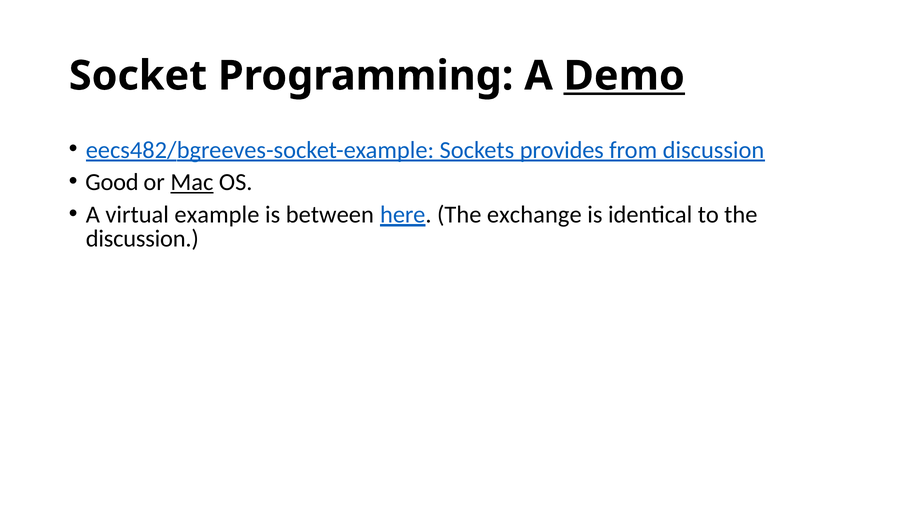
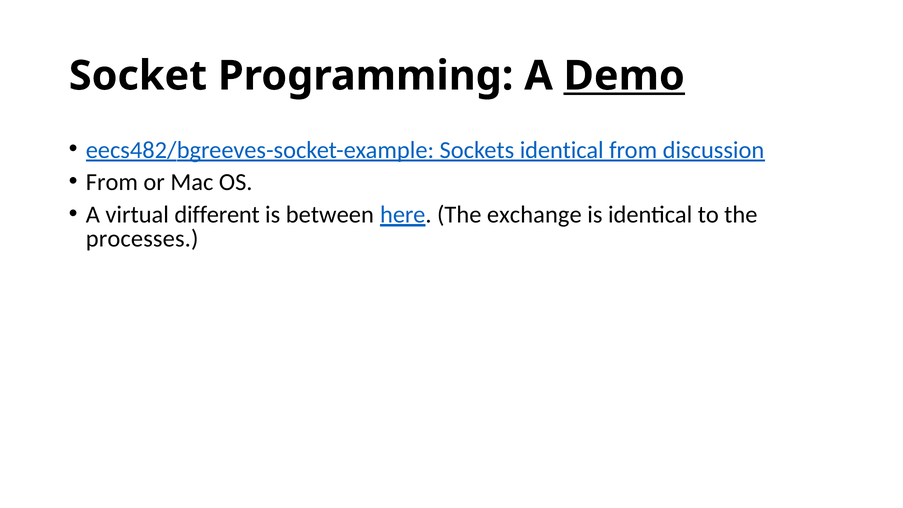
Sockets provides: provides -> identical
Good at (112, 182): Good -> From
Mac underline: present -> none
example: example -> different
discussion at (142, 239): discussion -> processes
